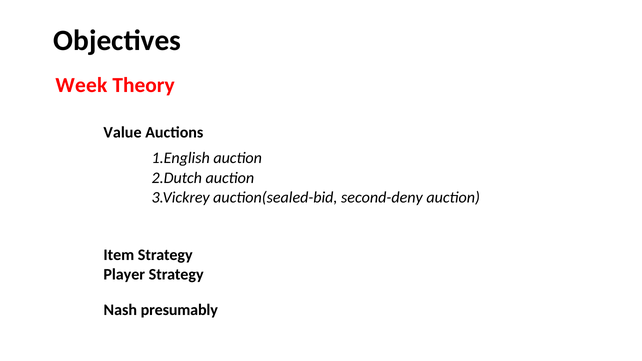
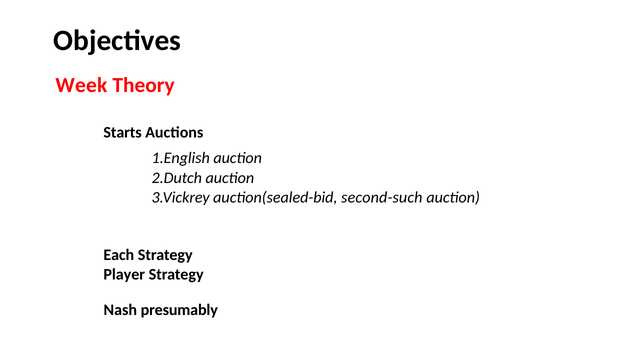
Value: Value -> Starts
second-deny: second-deny -> second-such
Item: Item -> Each
